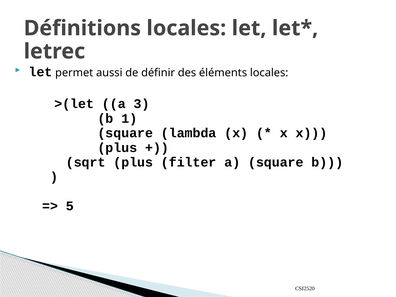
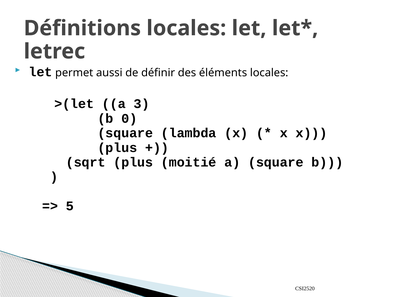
1: 1 -> 0
filter: filter -> moitié
